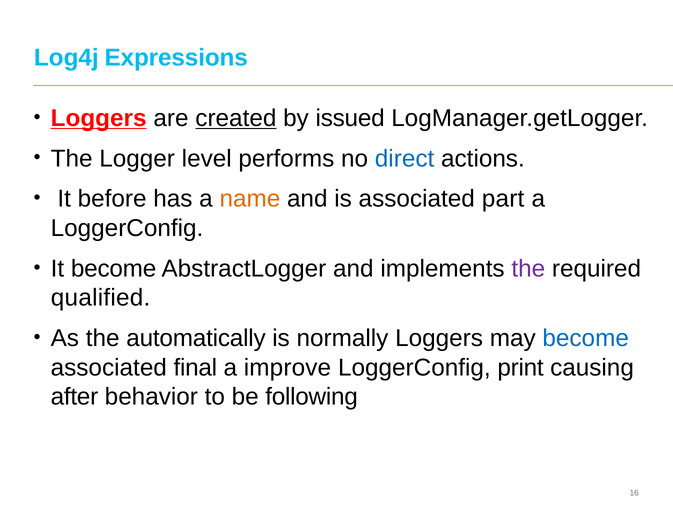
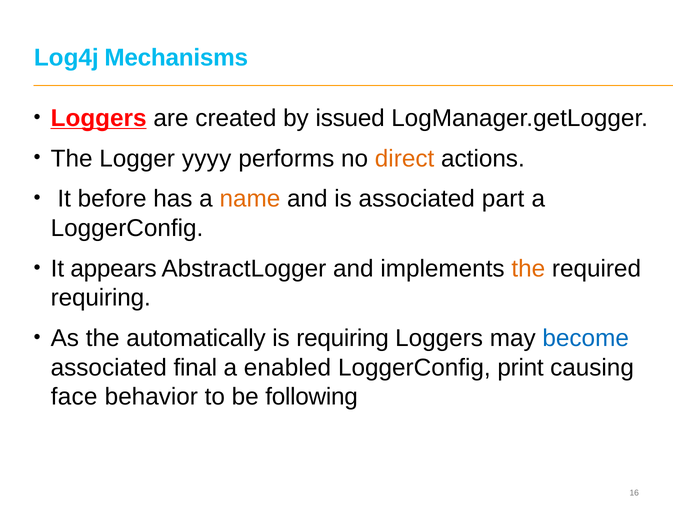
Expressions: Expressions -> Mechanisms
created underline: present -> none
level: level -> yyyy
direct colour: blue -> orange
It become: become -> appears
the at (528, 268) colour: purple -> orange
qualified at (101, 298): qualified -> requiring
is normally: normally -> requiring
improve: improve -> enabled
after: after -> face
